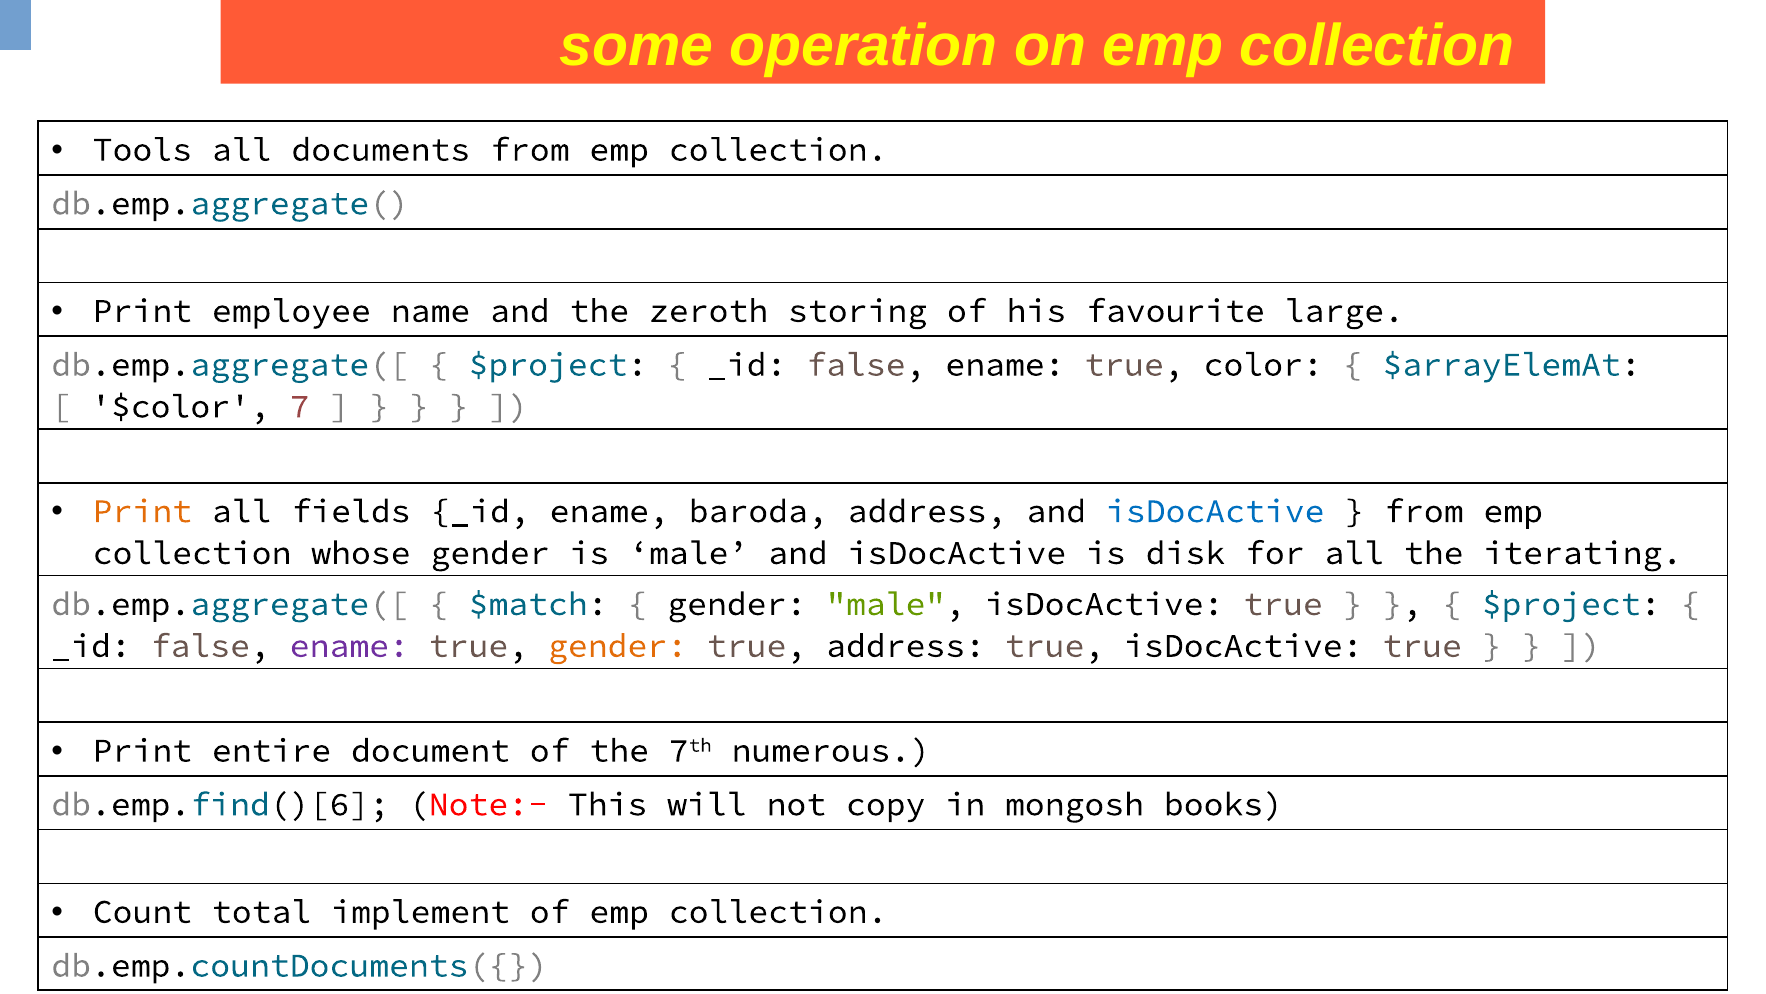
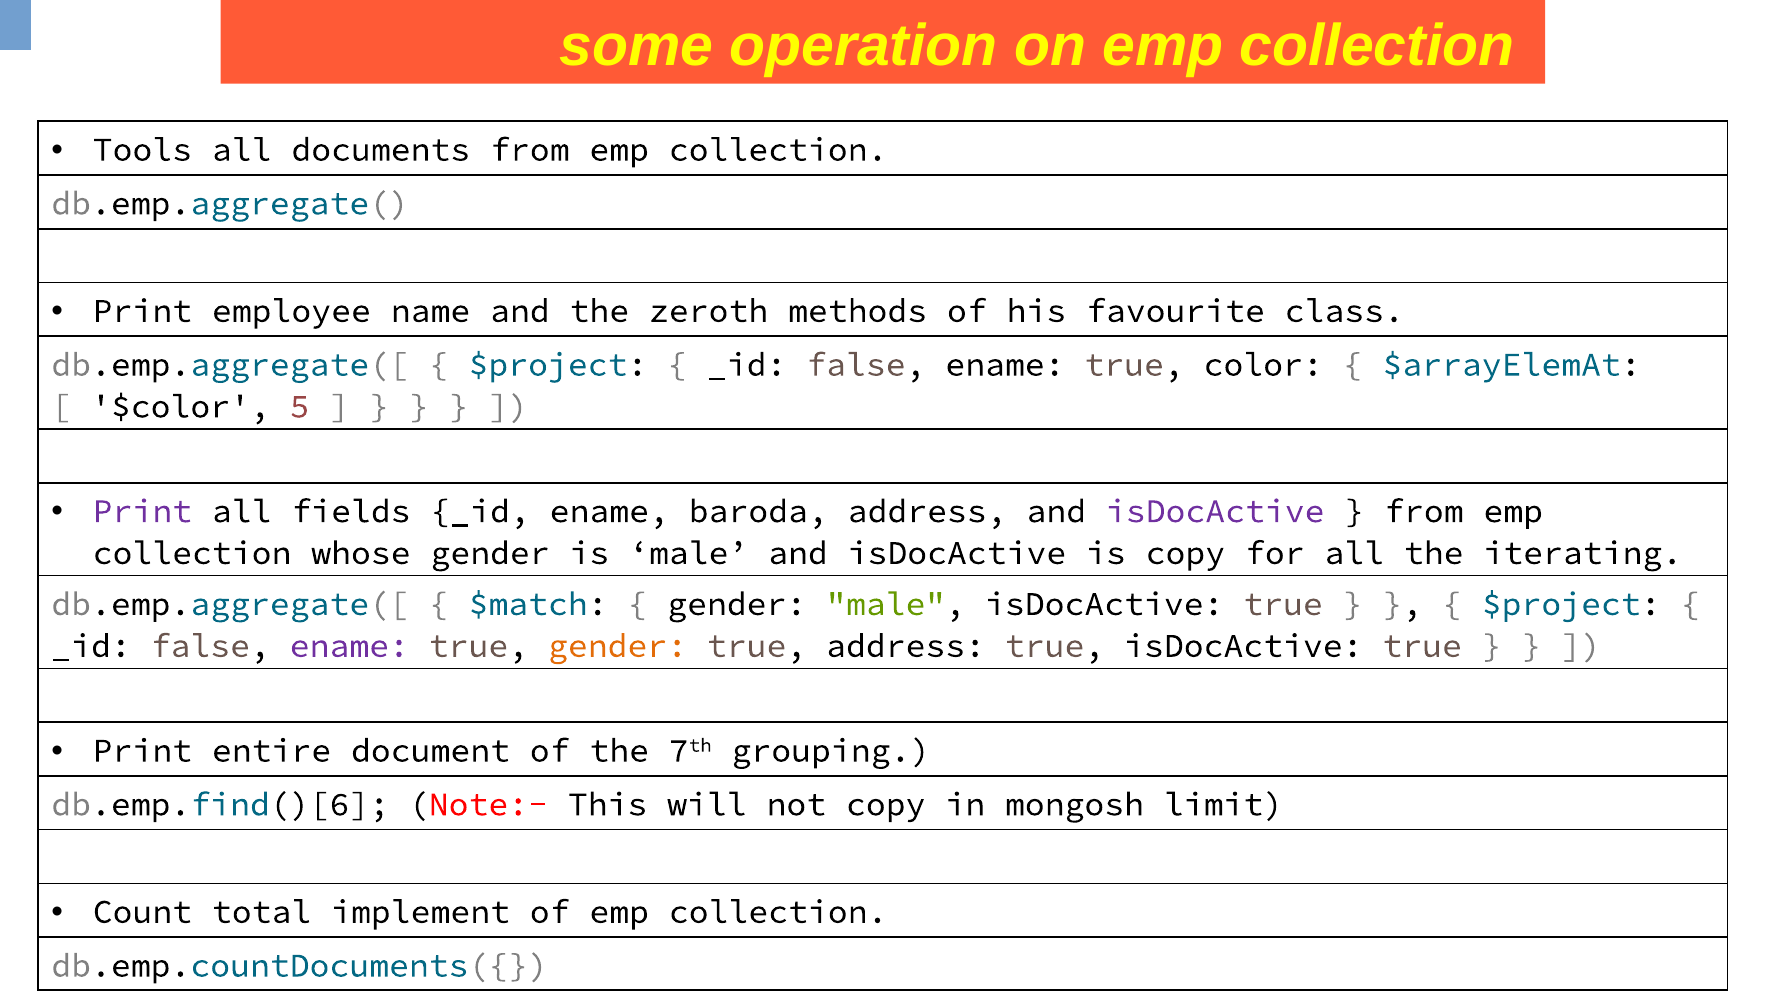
storing: storing -> methods
large: large -> class
7: 7 -> 5
Print at (142, 511) colour: orange -> purple
isDocActive at (1215, 511) colour: blue -> purple
is disk: disk -> copy
numerous: numerous -> grouping
books: books -> limit
